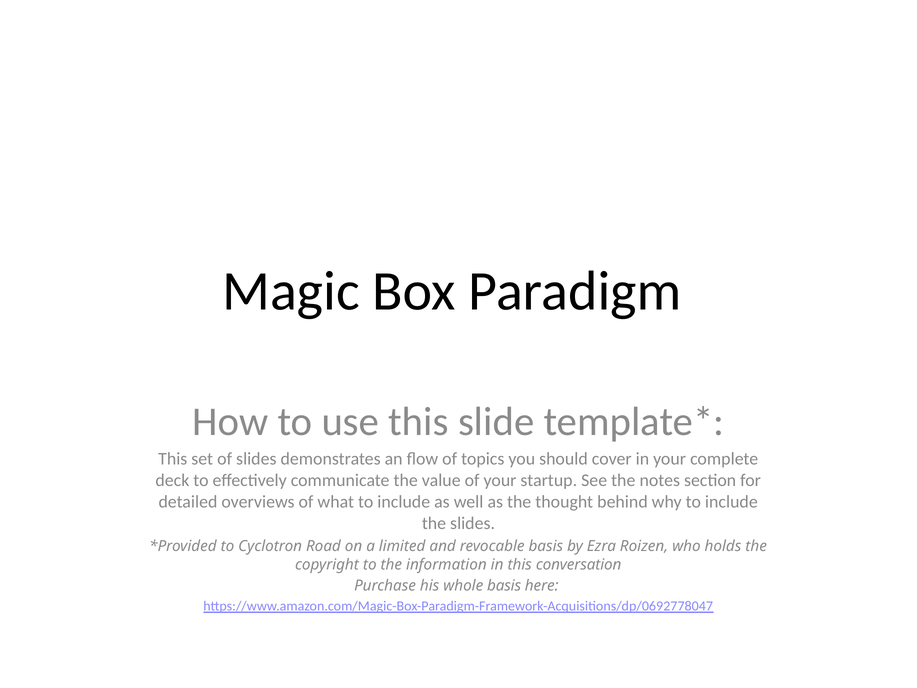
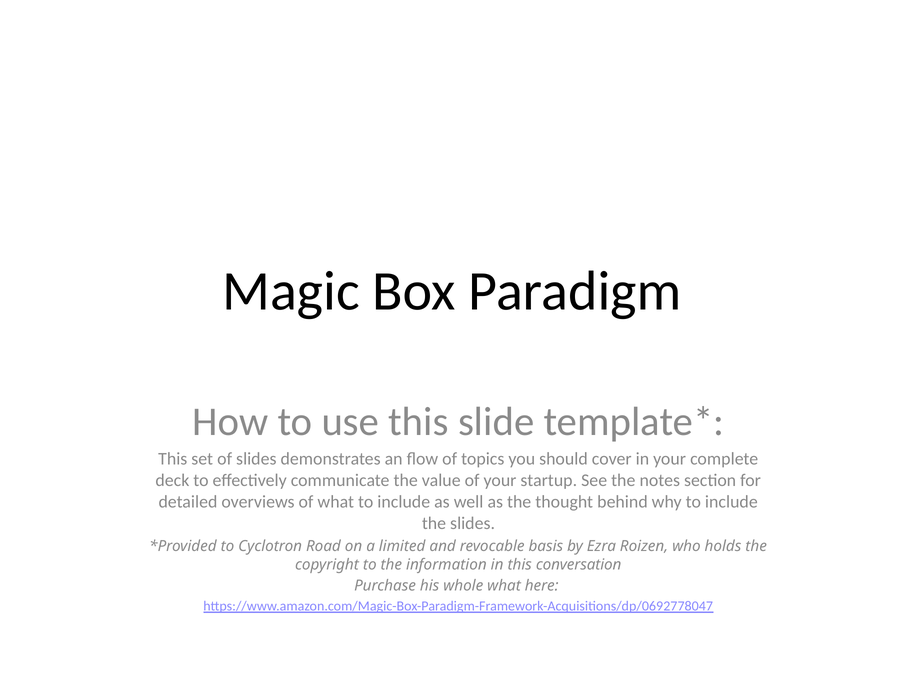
whole basis: basis -> what
